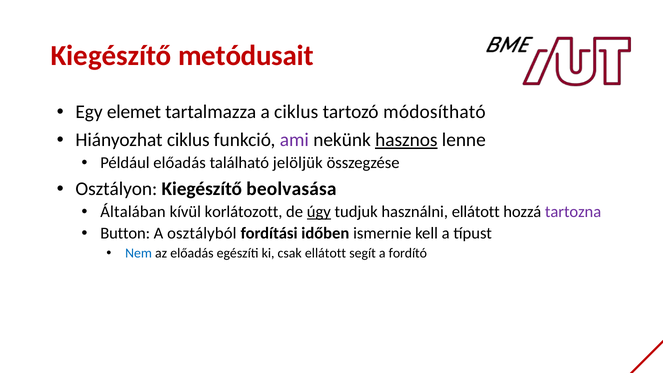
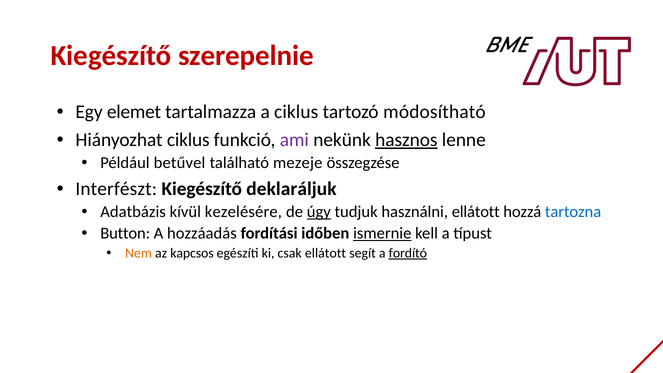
metódusait: metódusait -> szerepelnie
Például előadás: előadás -> betűvel
jelöljük: jelöljük -> mezeje
Osztályon: Osztályon -> Interfészt
beolvasása: beolvasása -> deklaráljuk
Általában: Általában -> Adatbázis
korlátozott: korlátozott -> kezelésére
tartozna colour: purple -> blue
osztályból: osztályból -> hozzáadás
ismernie underline: none -> present
Nem colour: blue -> orange
az előadás: előadás -> kapcsos
fordító underline: none -> present
